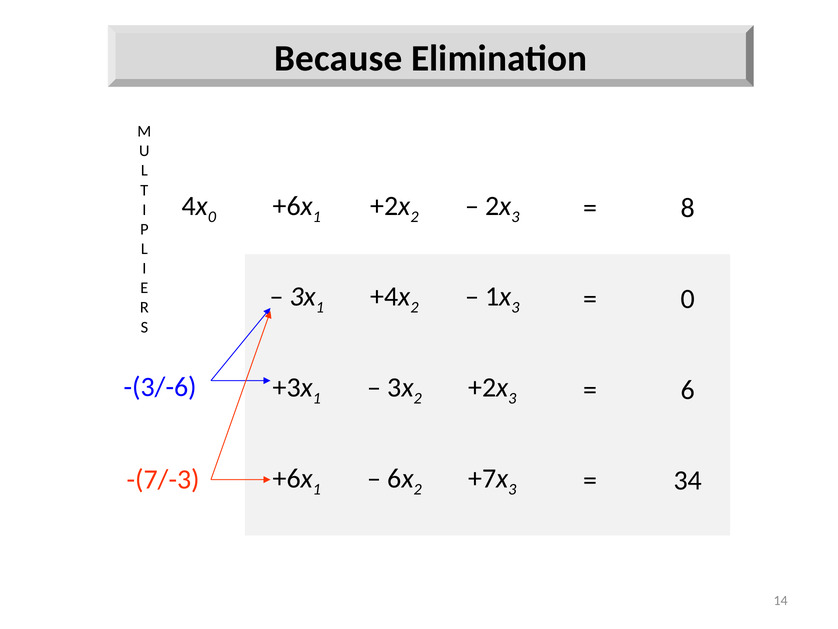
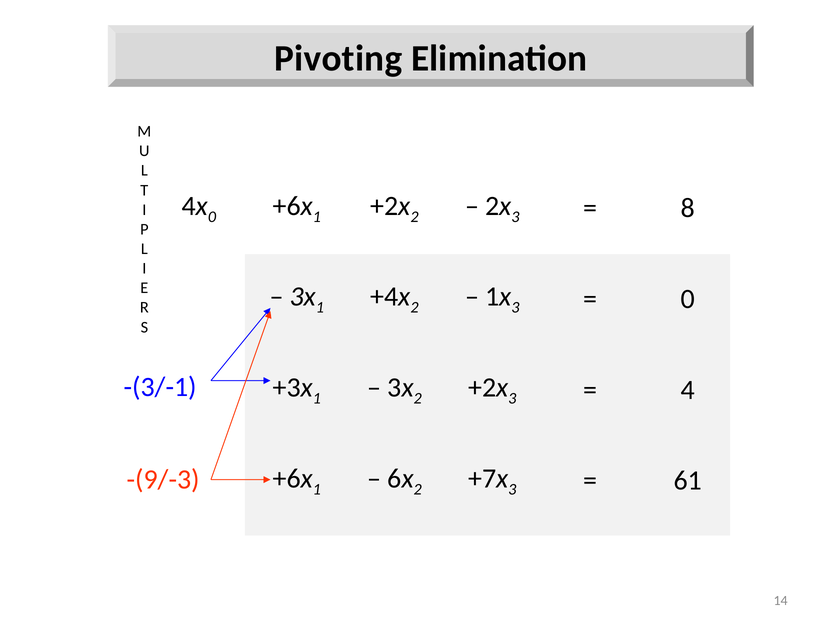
Because: Because -> Pivoting
-(3/-6: -(3/-6 -> -(3/-1
6: 6 -> 4
34: 34 -> 61
-(7/-3: -(7/-3 -> -(9/-3
